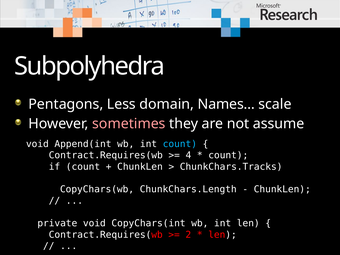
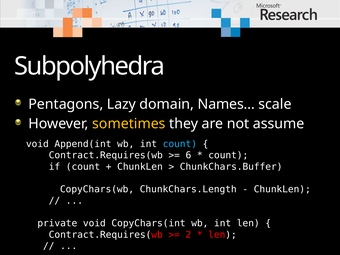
Less: Less -> Lazy
sometimes colour: pink -> yellow
4: 4 -> 6
ChunkChars.Tracks: ChunkChars.Tracks -> ChunkChars.Buffer
